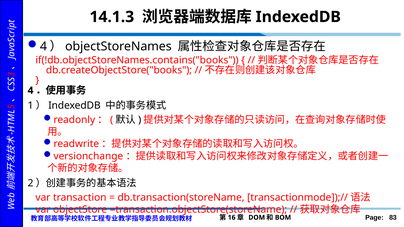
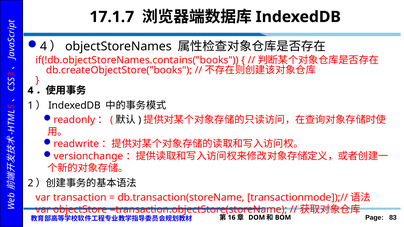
14.1.3: 14.1.3 -> 17.1.7
